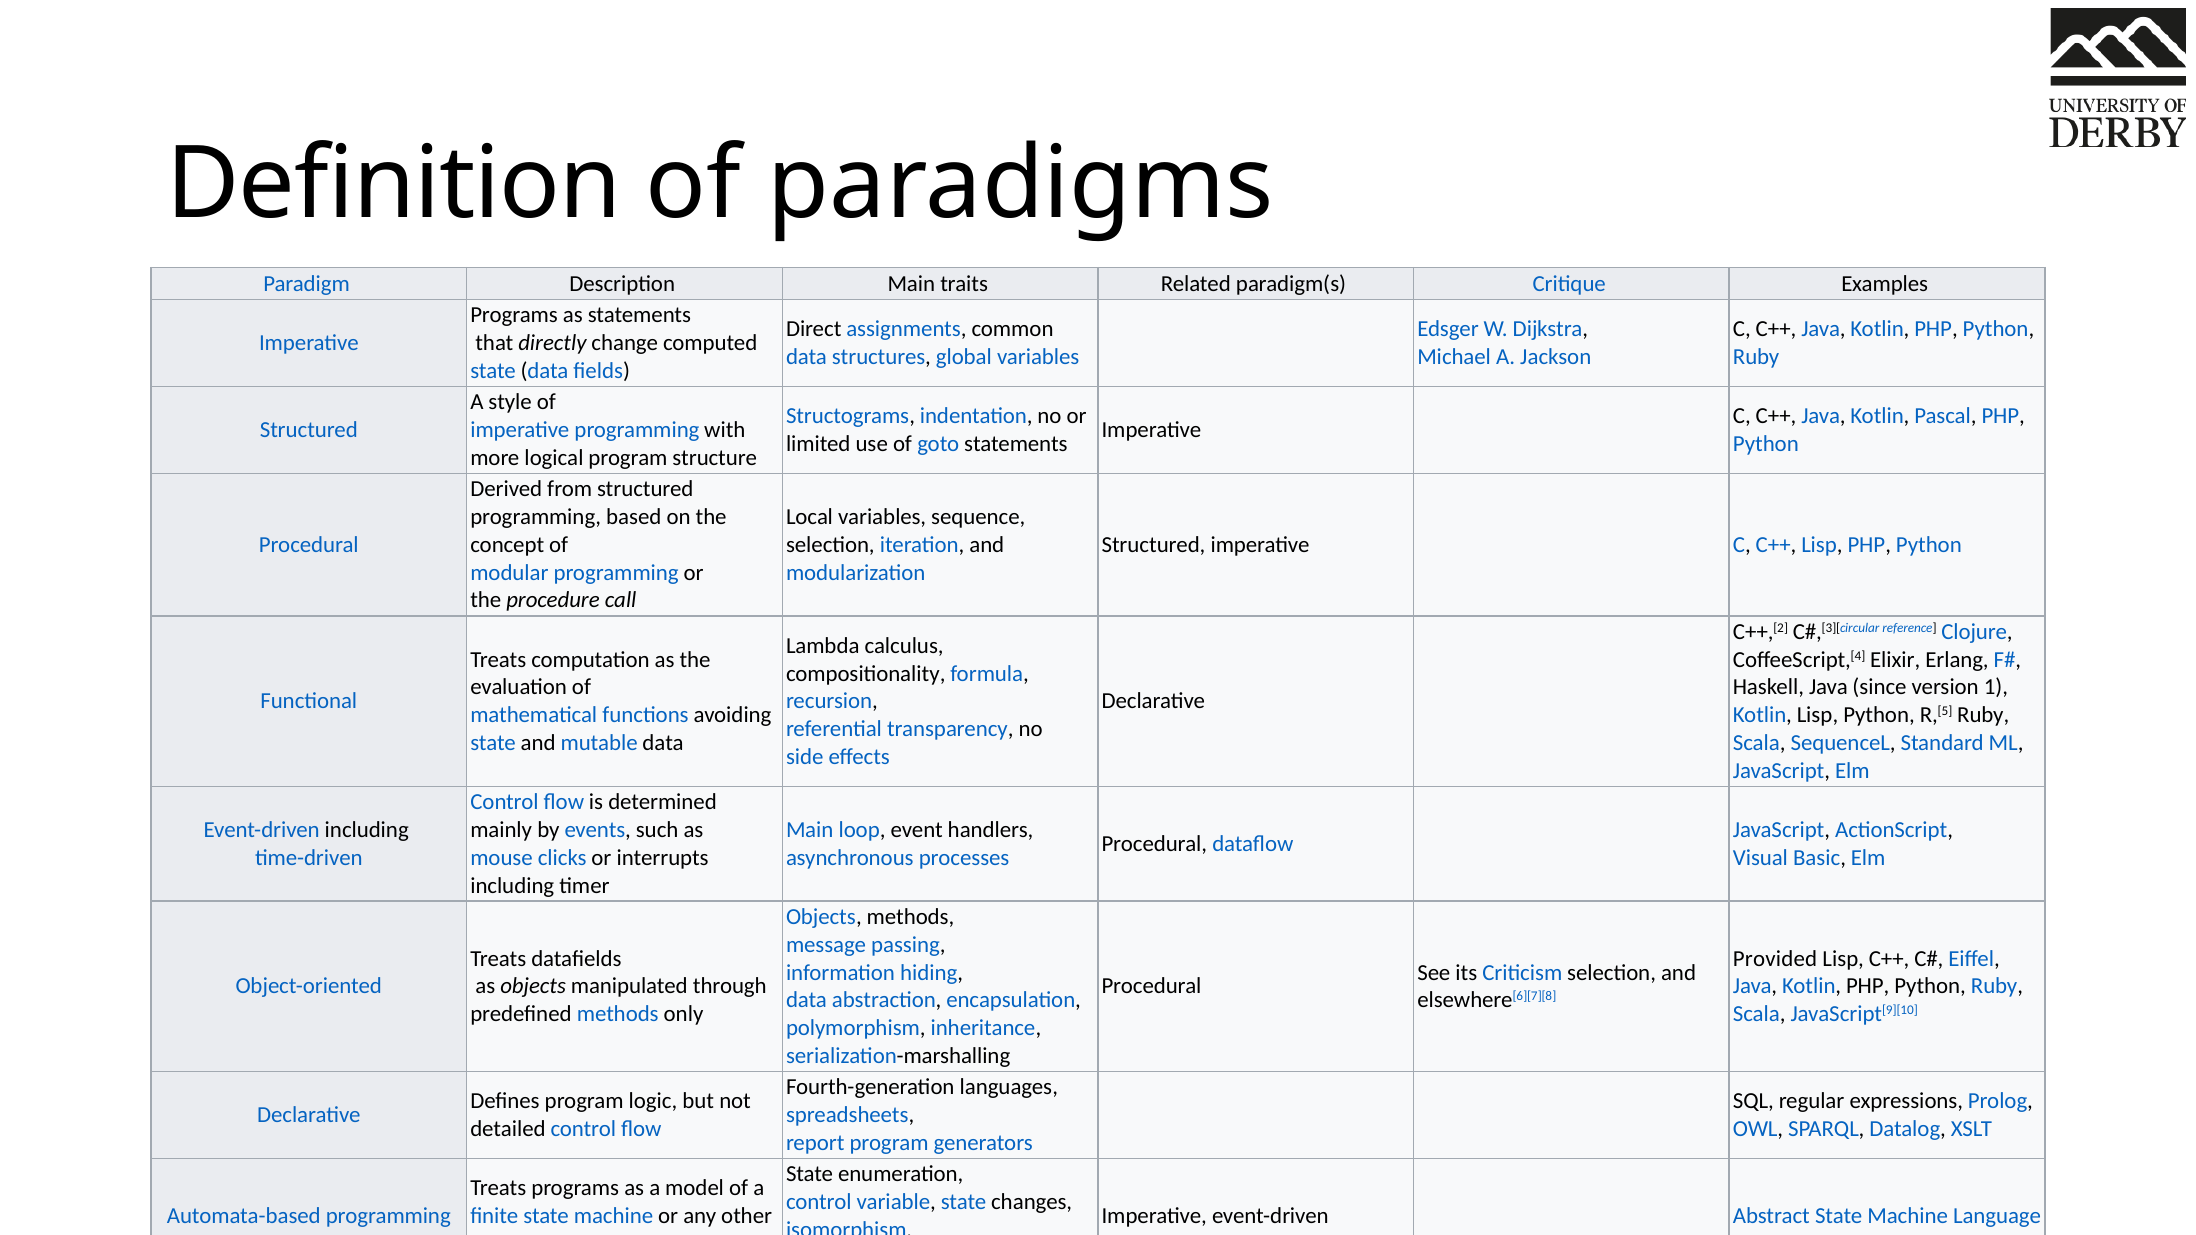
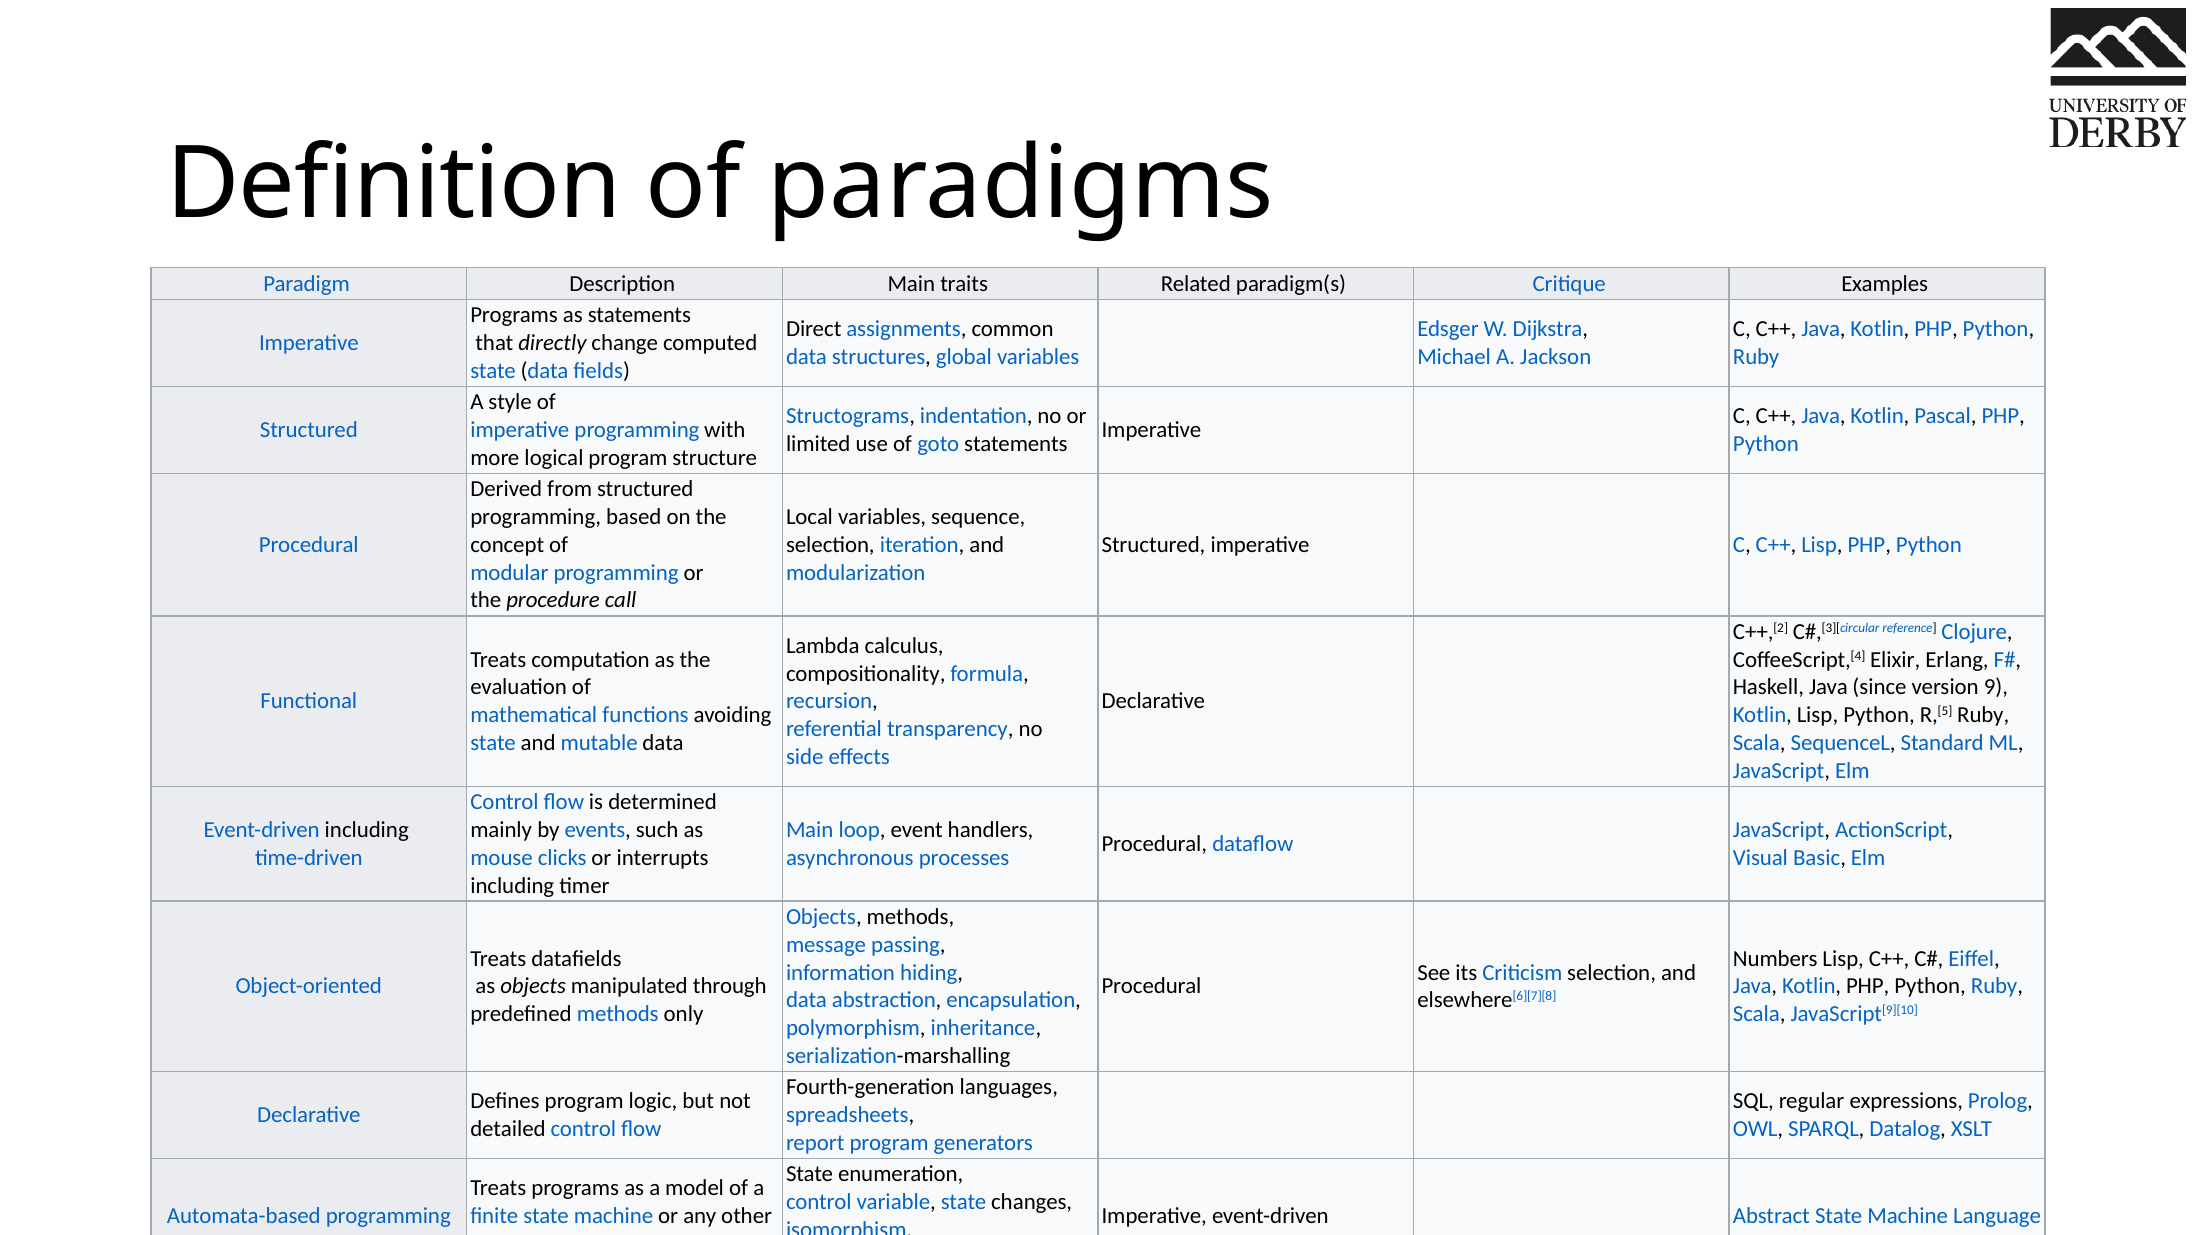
1: 1 -> 9
Provided: Provided -> Numbers
